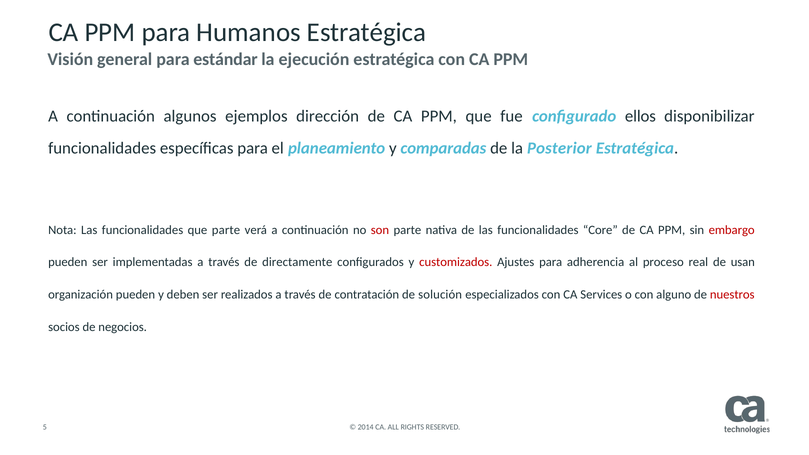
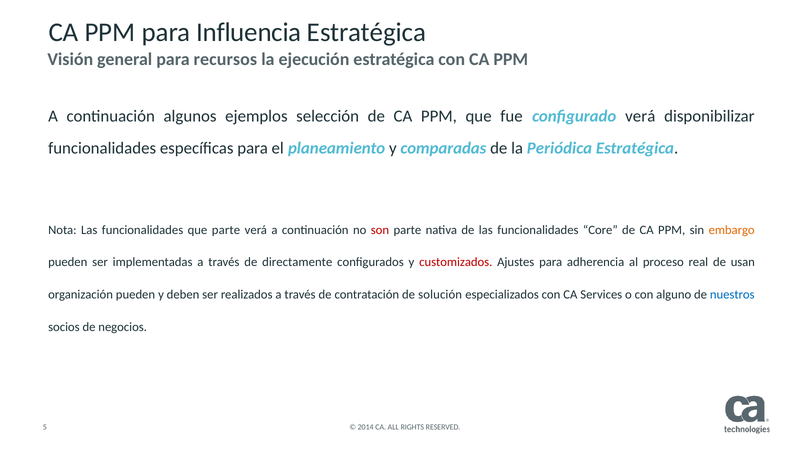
Humanos: Humanos -> Influencia
estándar: estándar -> recursos
dirección: dirección -> selección
configurado ellos: ellos -> verá
Posterior: Posterior -> Periódica
embargo colour: red -> orange
nuestros colour: red -> blue
